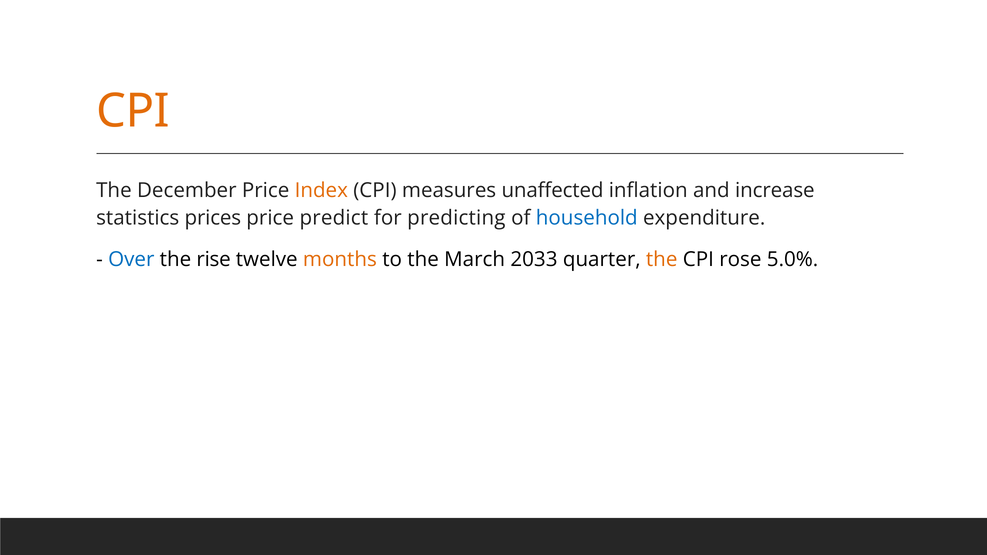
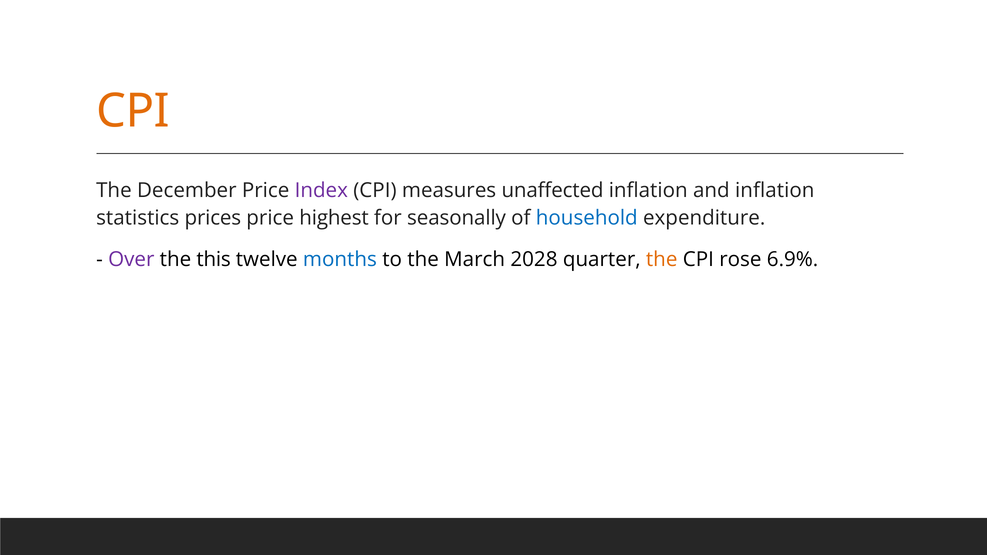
Index colour: orange -> purple
and increase: increase -> inflation
predict: predict -> highest
predicting: predicting -> seasonally
Over colour: blue -> purple
rise: rise -> this
months colour: orange -> blue
2033: 2033 -> 2028
5.0%: 5.0% -> 6.9%
